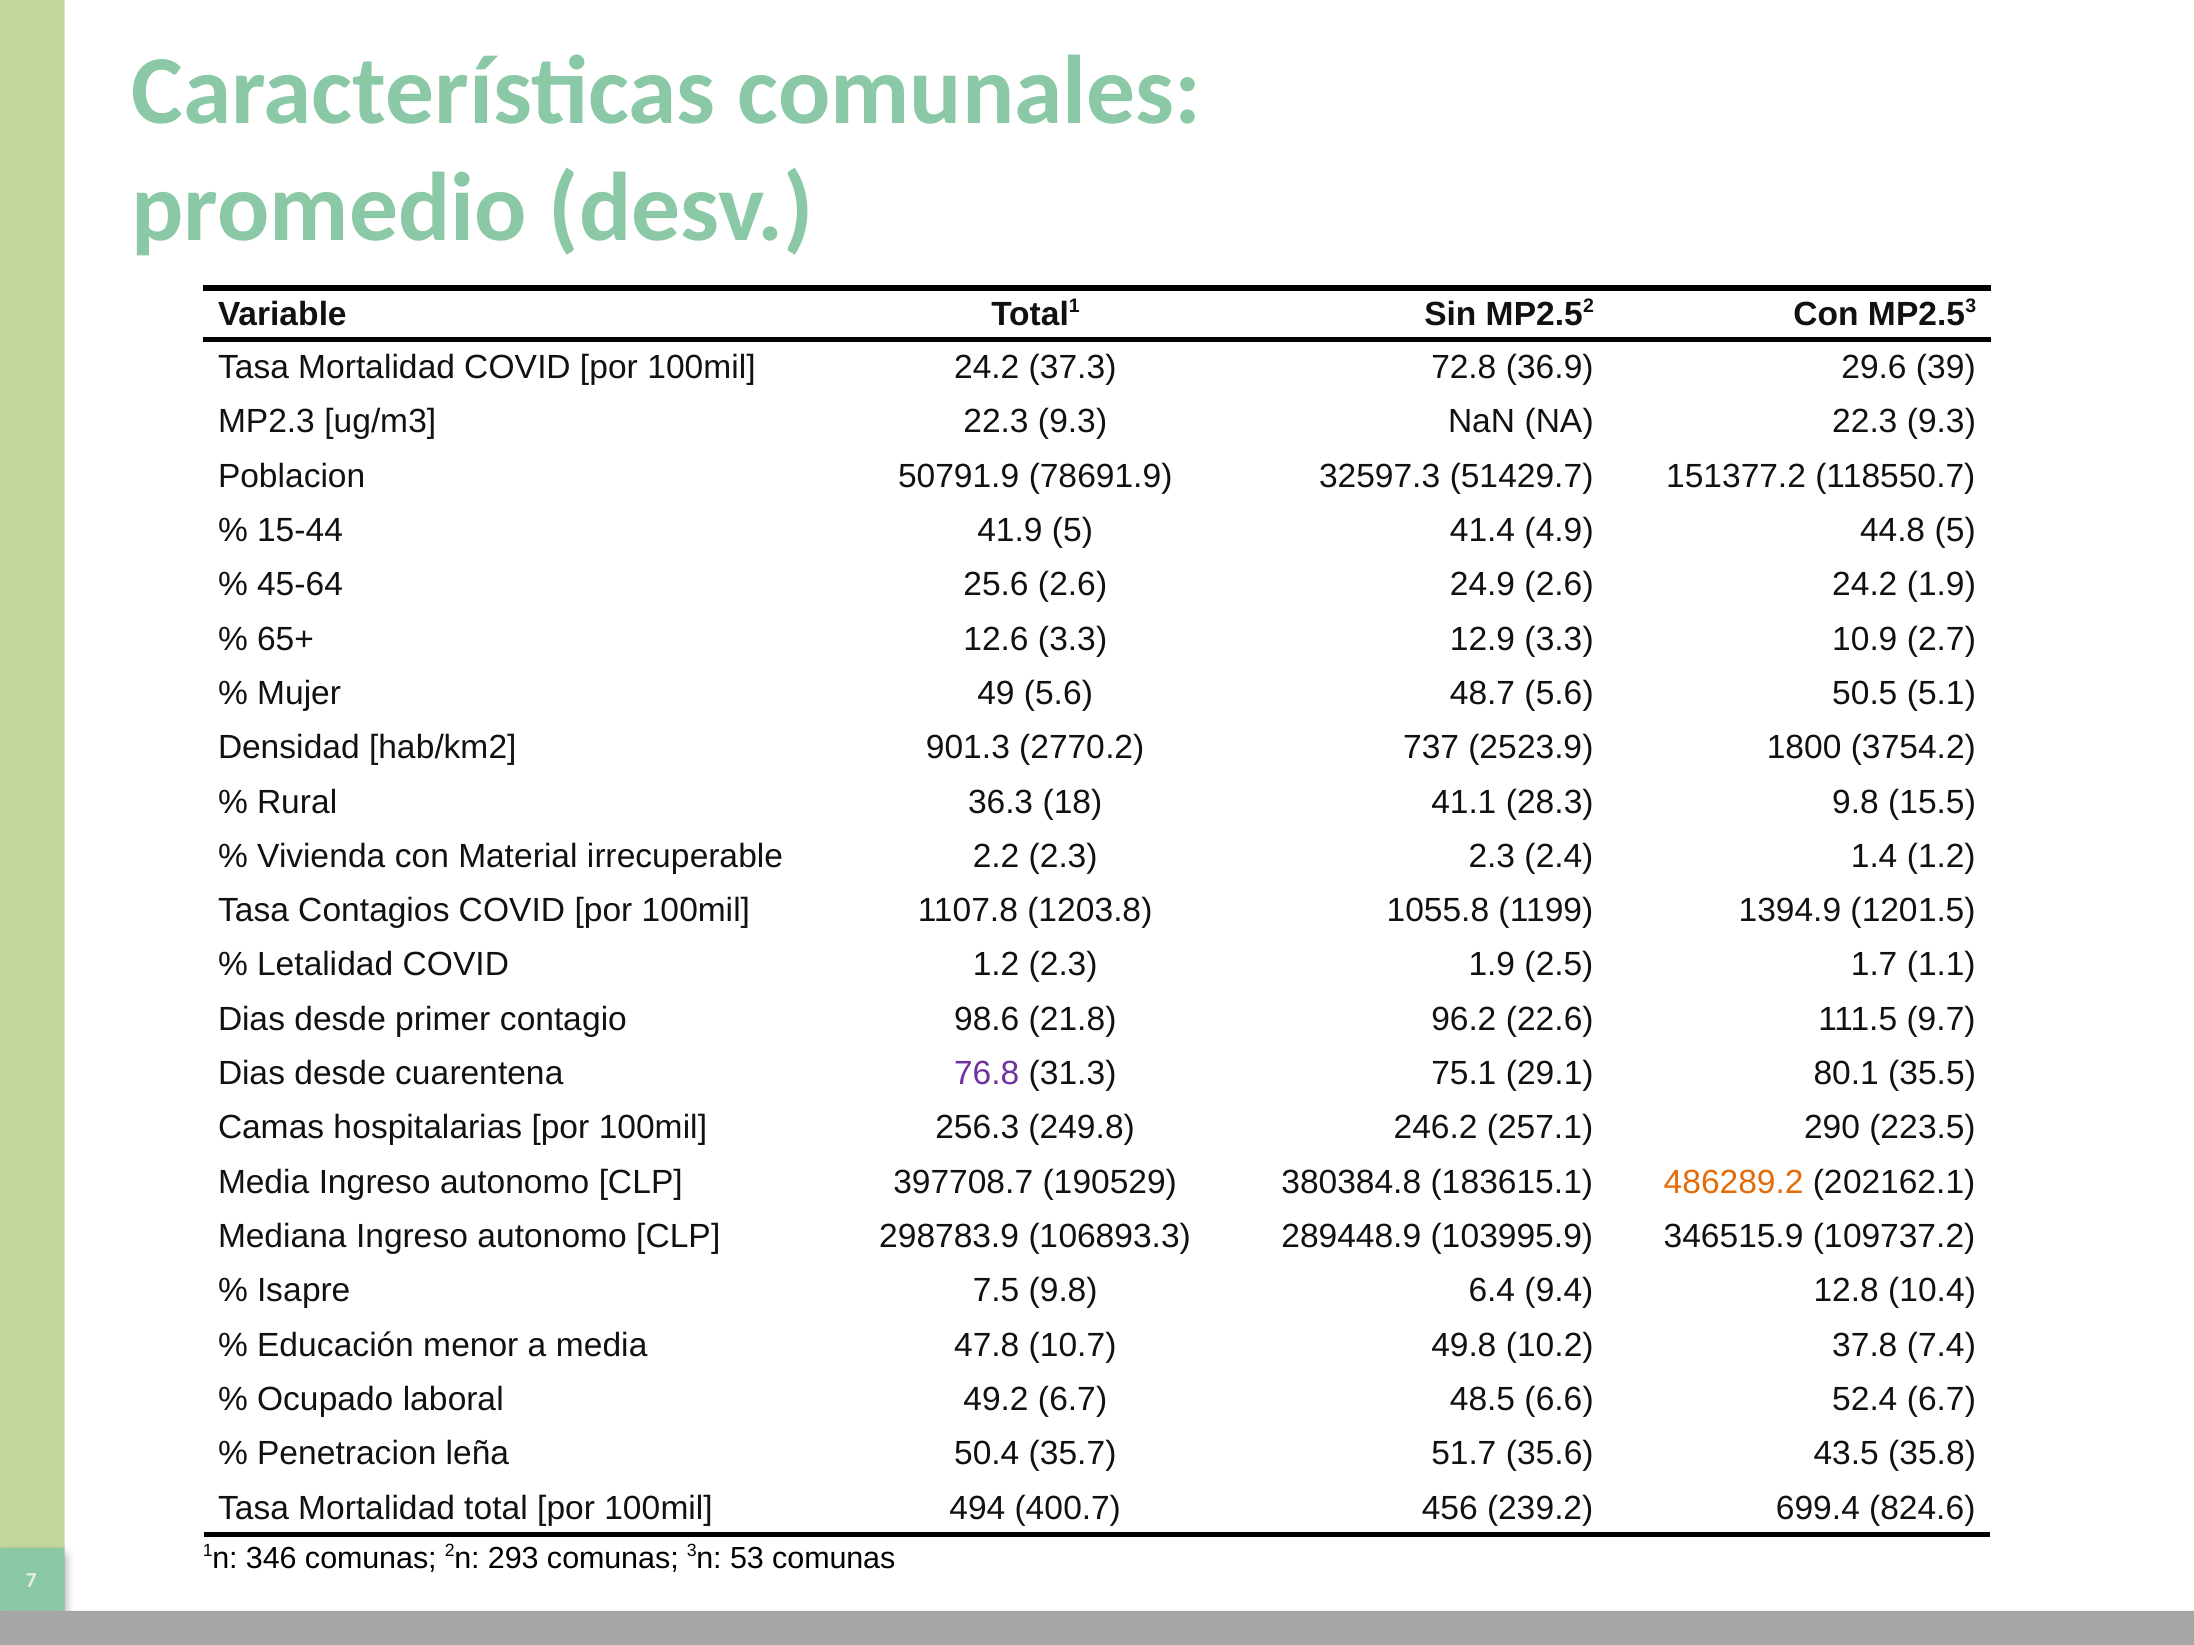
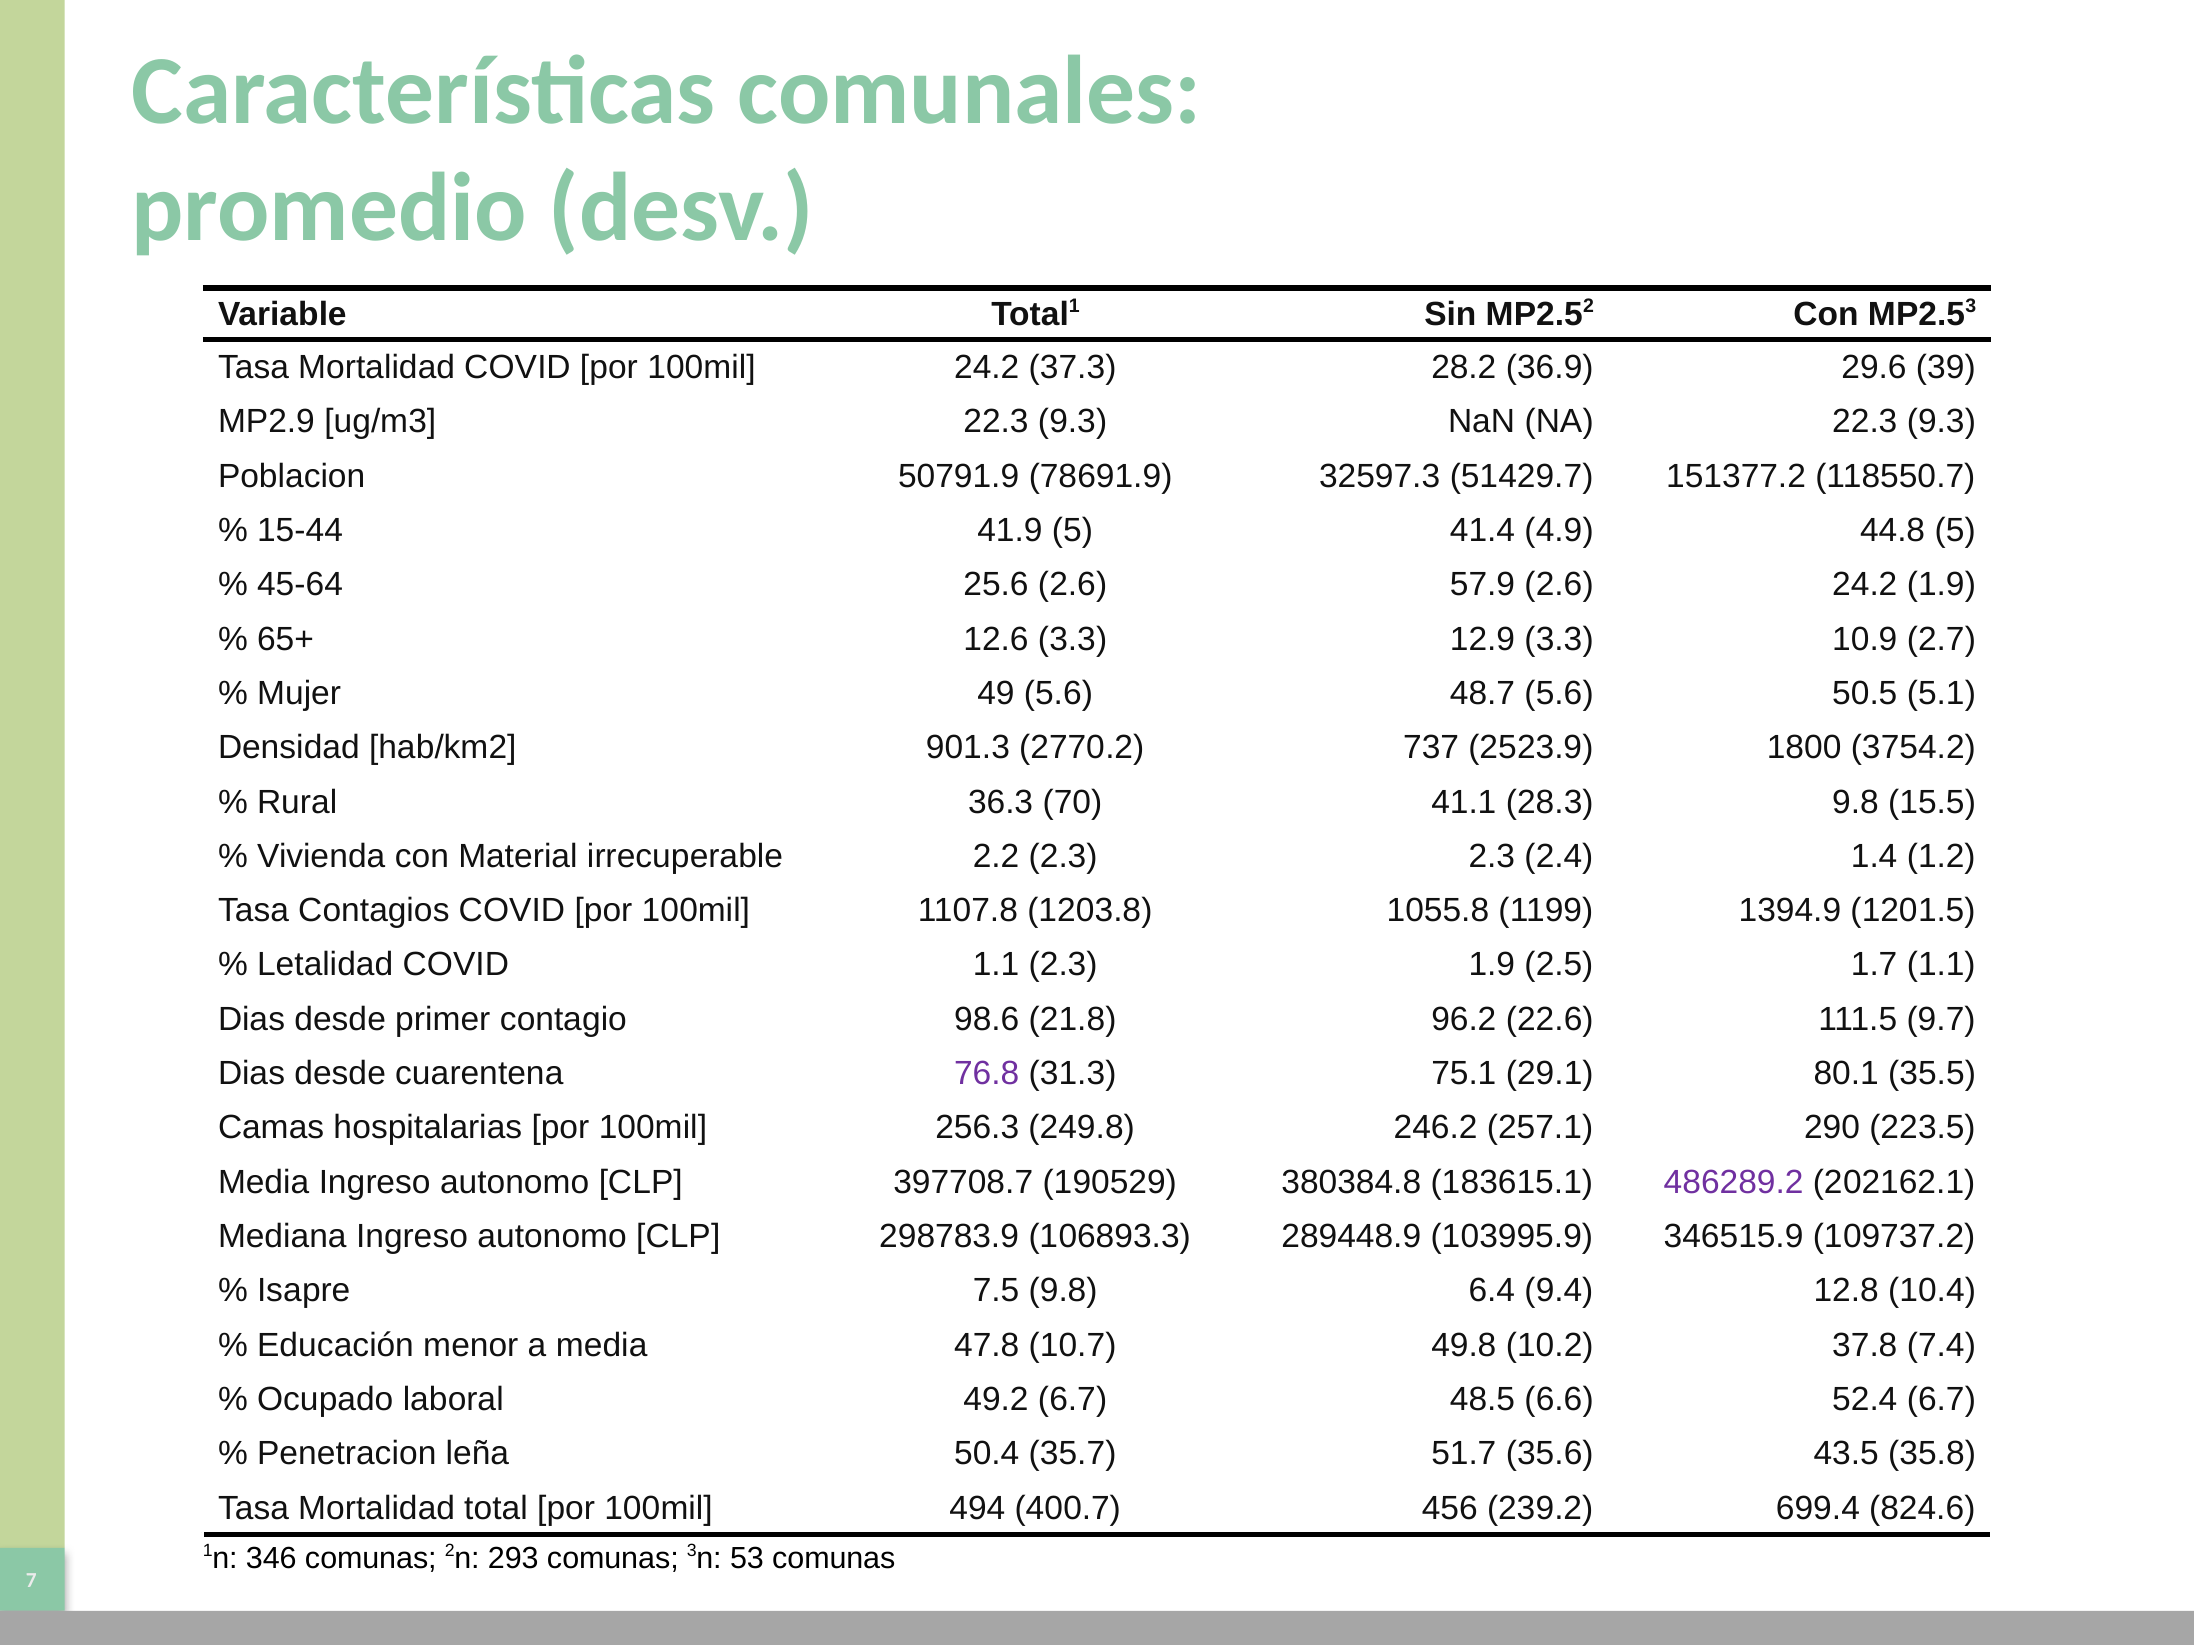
72.8: 72.8 -> 28.2
MP2.3: MP2.3 -> MP2.9
24.9: 24.9 -> 57.9
18: 18 -> 70
COVID 1.2: 1.2 -> 1.1
486289.2 colour: orange -> purple
